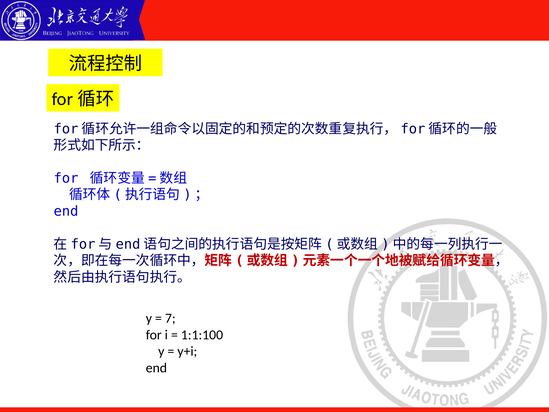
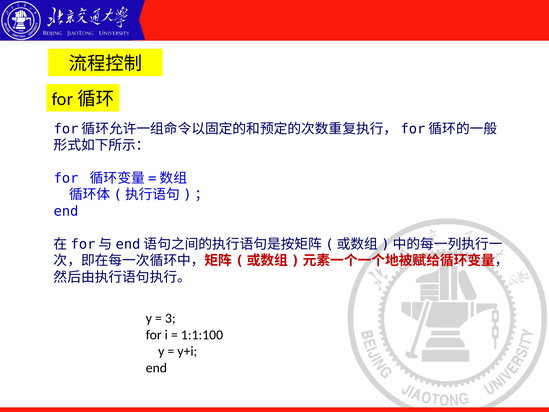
7: 7 -> 3
